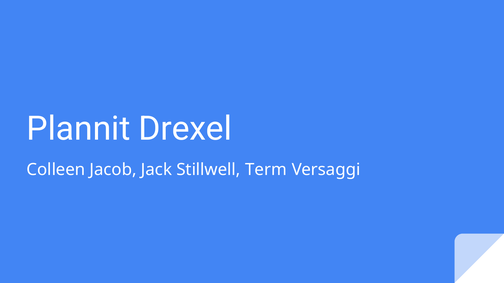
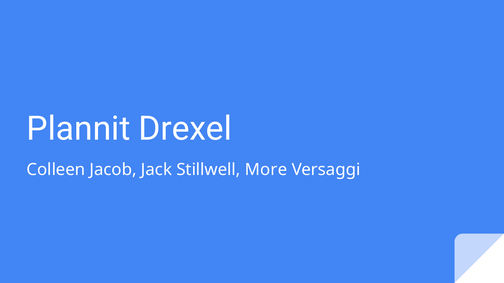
Term: Term -> More
